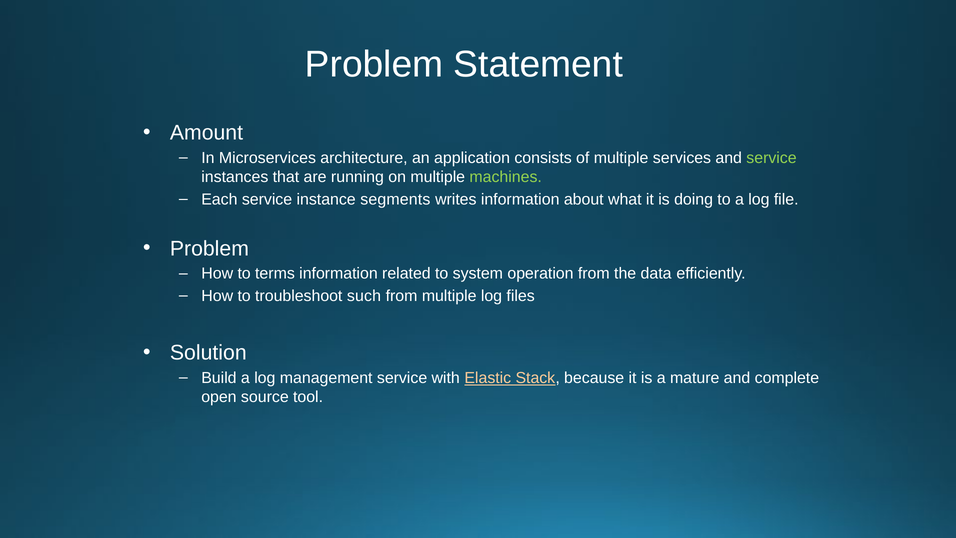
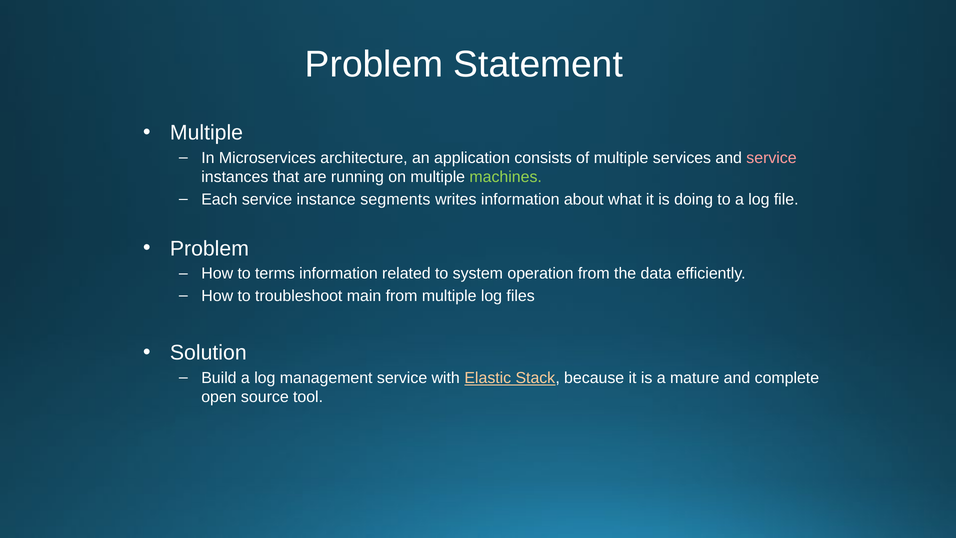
Amount at (207, 133): Amount -> Multiple
service at (771, 158) colour: light green -> pink
such: such -> main
